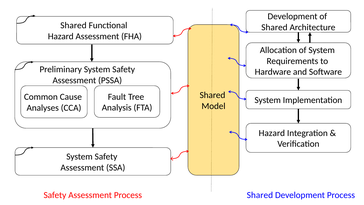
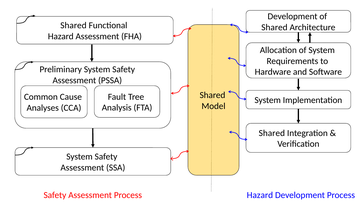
Hazard at (272, 133): Hazard -> Shared
Process Shared: Shared -> Hazard
